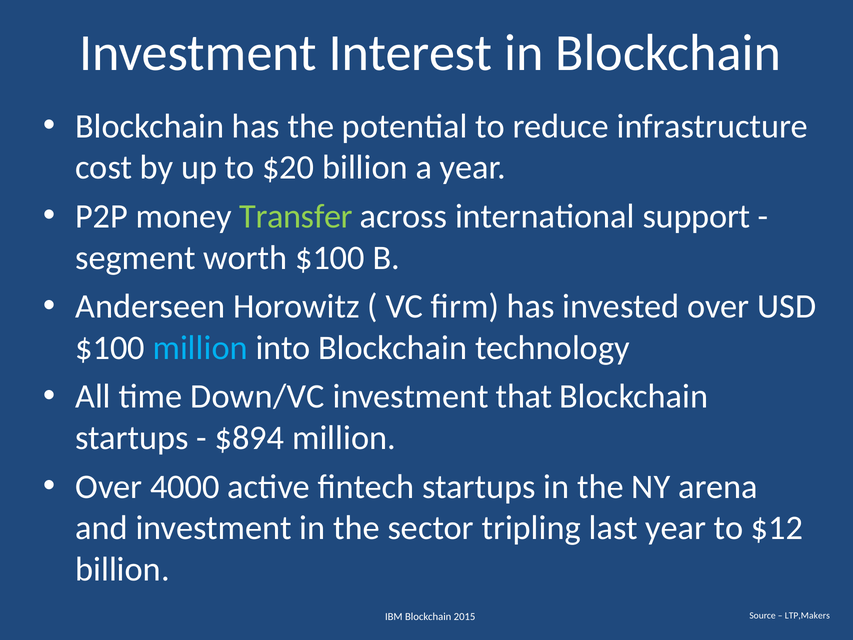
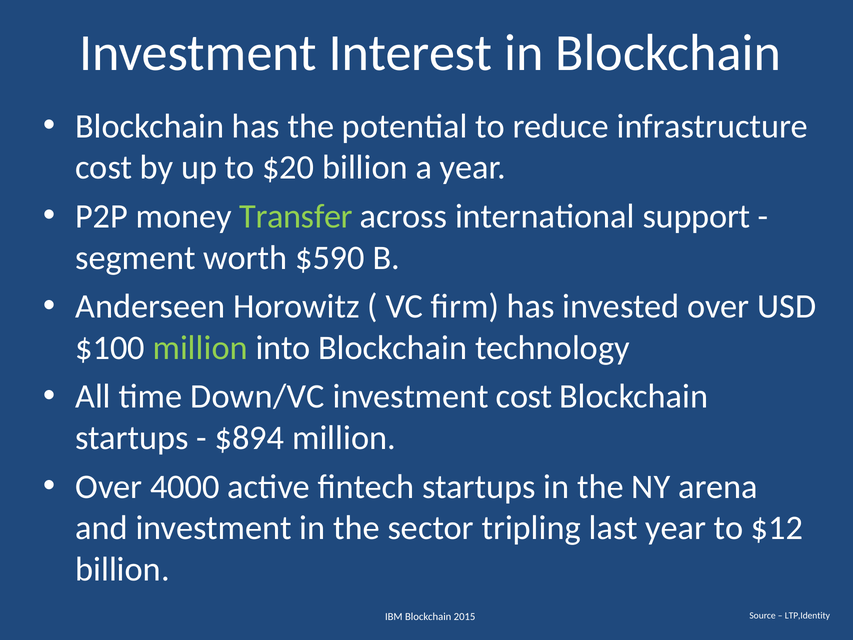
worth $100: $100 -> $590
million at (200, 348) colour: light blue -> light green
investment that: that -> cost
LTP,Makers: LTP,Makers -> LTP,Identity
